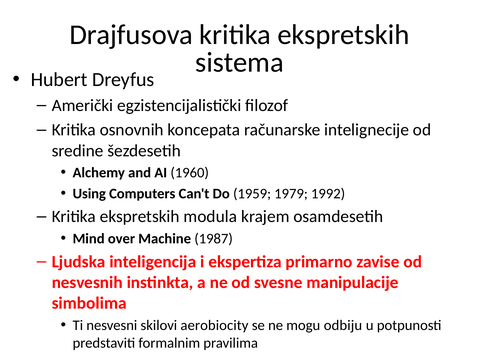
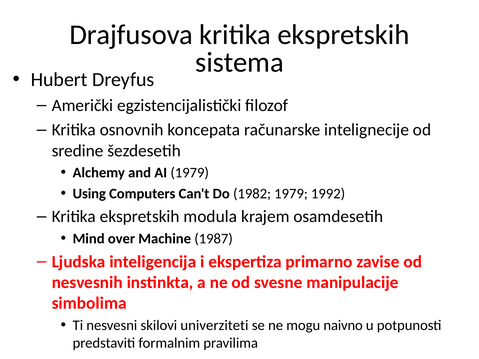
AI 1960: 1960 -> 1979
1959: 1959 -> 1982
aerobiocity: aerobiocity -> univerziteti
odbiju: odbiju -> naivno
